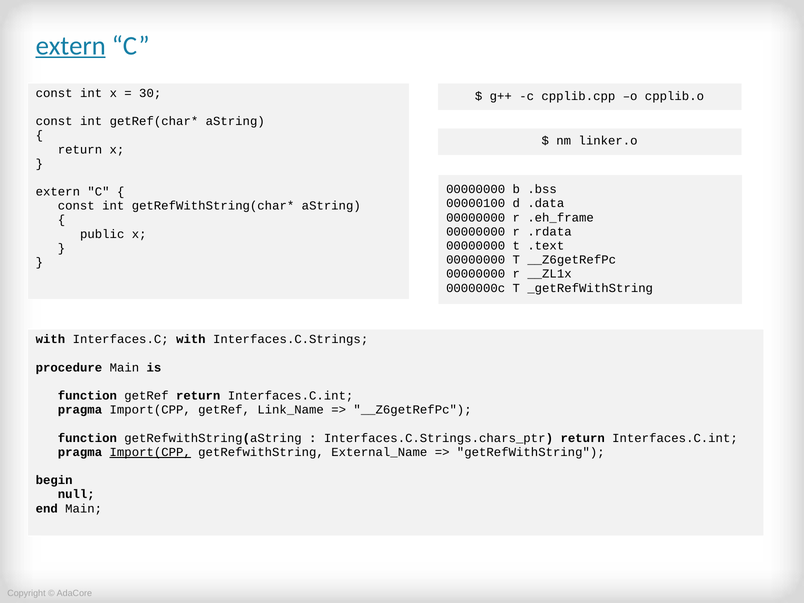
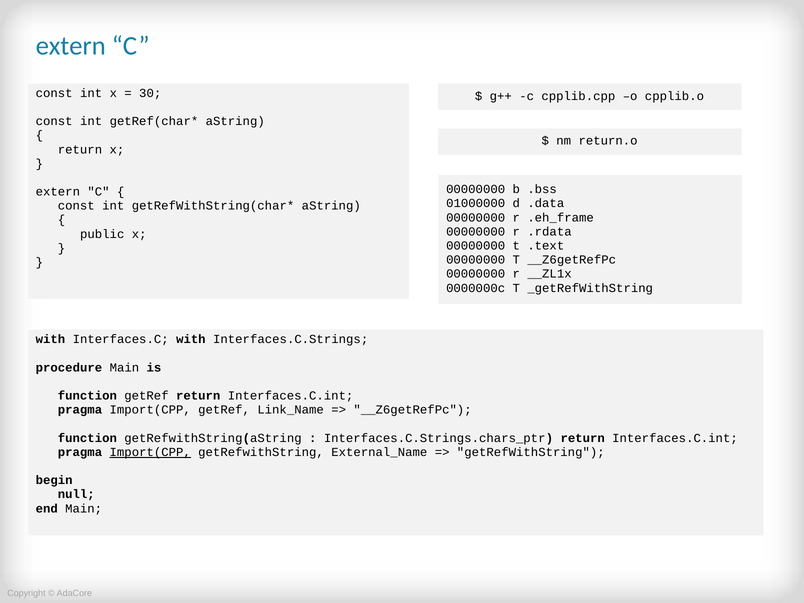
extern at (71, 46) underline: present -> none
linker.o: linker.o -> return.o
00000100: 00000100 -> 01000000
